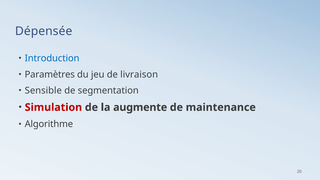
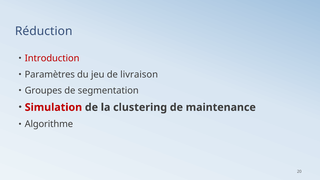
Dépensée: Dépensée -> Réduction
Introduction colour: blue -> red
Sensible: Sensible -> Groupes
augmente: augmente -> clustering
